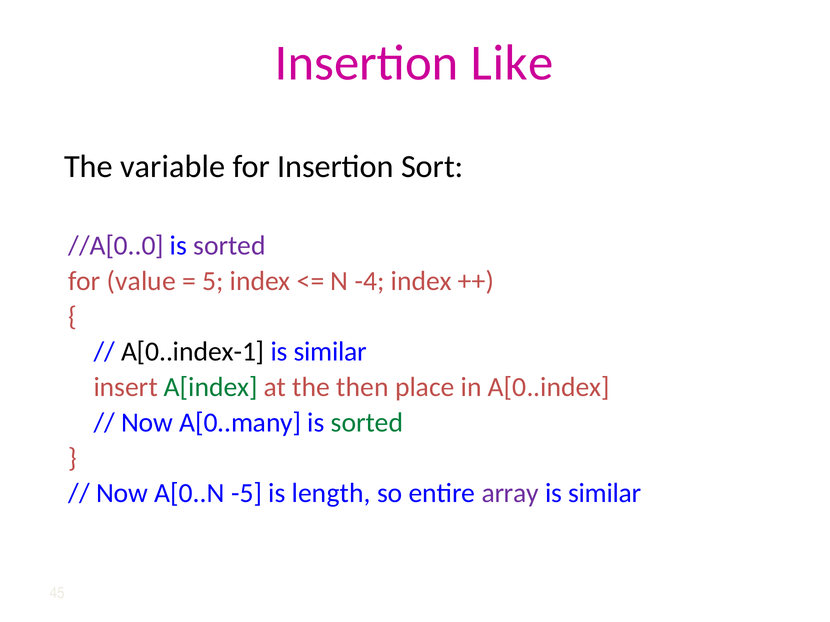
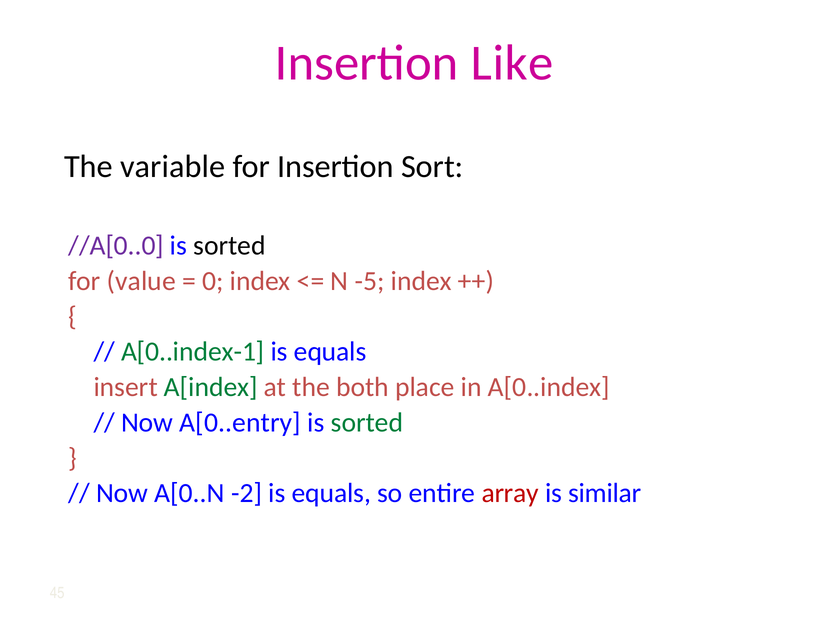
sorted at (230, 246) colour: purple -> black
5: 5 -> 0
-4: -4 -> -5
A[0..index-1 colour: black -> green
similar at (330, 352): similar -> equals
then: then -> both
A[0..many: A[0..many -> A[0..entry
-5: -5 -> -2
length at (331, 494): length -> equals
array colour: purple -> red
